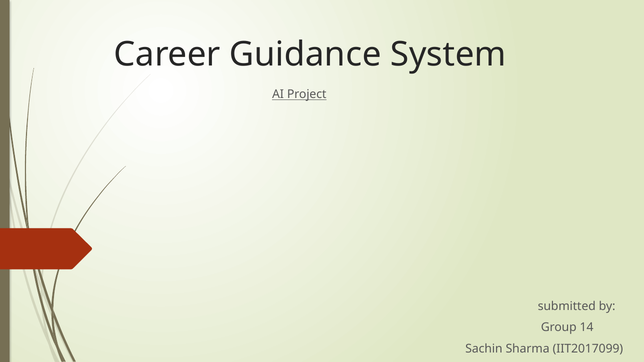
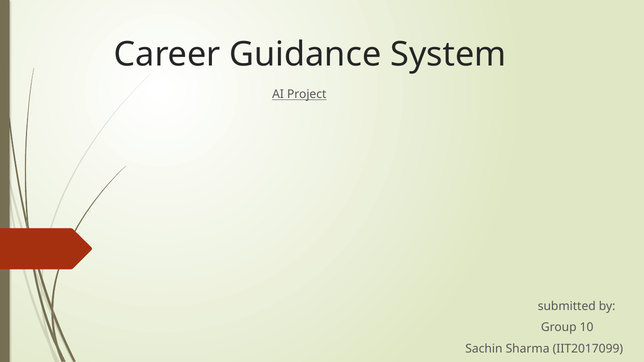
14: 14 -> 10
